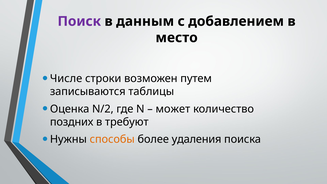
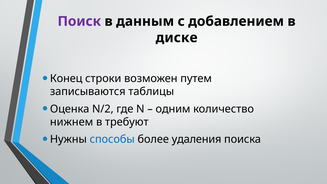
место: место -> диске
Числе: Числе -> Конец
может: может -> одним
поздних: поздних -> нижнем
способы colour: orange -> blue
